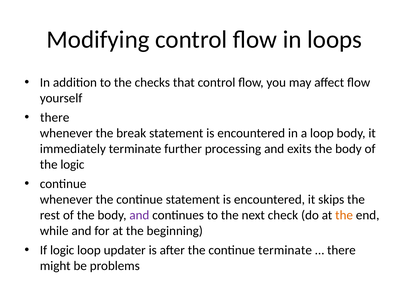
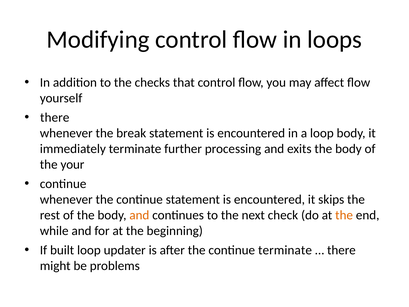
the logic: logic -> your
and at (139, 215) colour: purple -> orange
If logic: logic -> built
